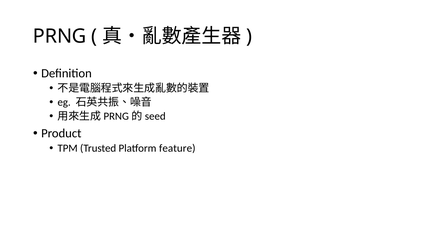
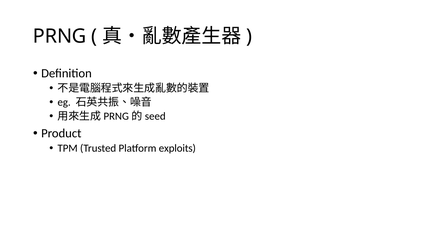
feature: feature -> exploits
